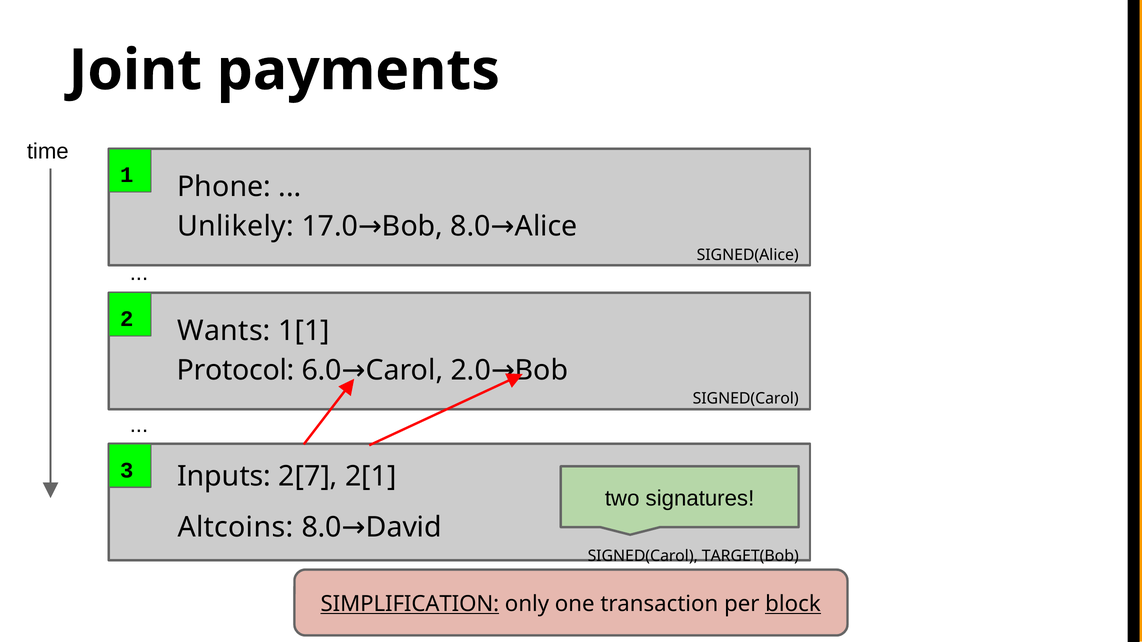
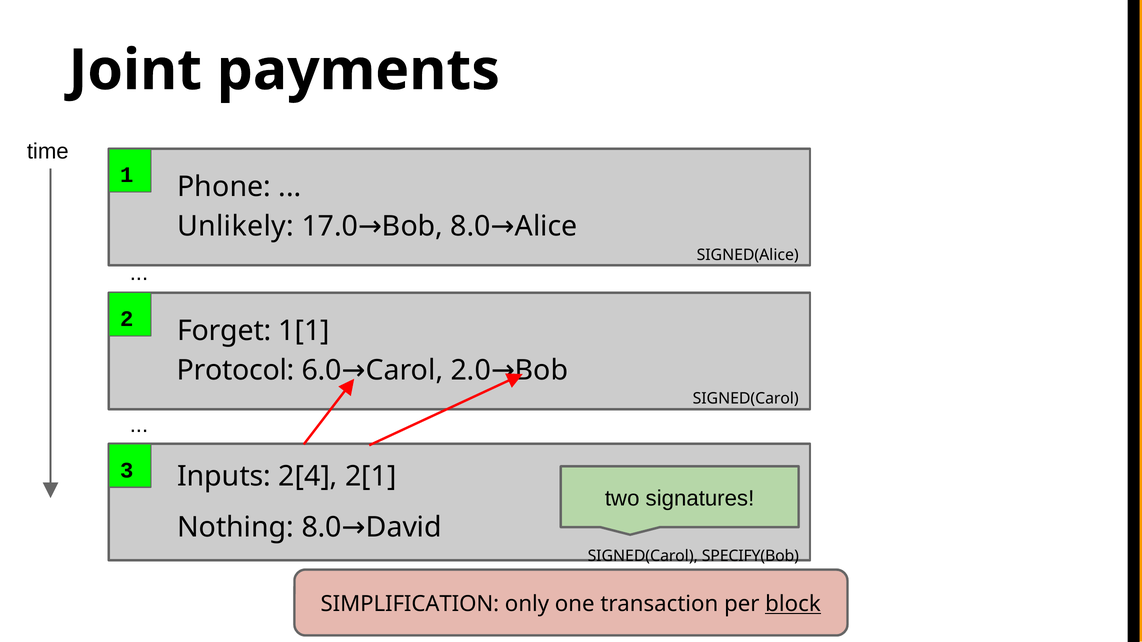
Wants: Wants -> Forget
2[7: 2[7 -> 2[4
Altcoins: Altcoins -> Nothing
TARGET(Bob: TARGET(Bob -> SPECIFY(Bob
SIMPLIFICATION underline: present -> none
